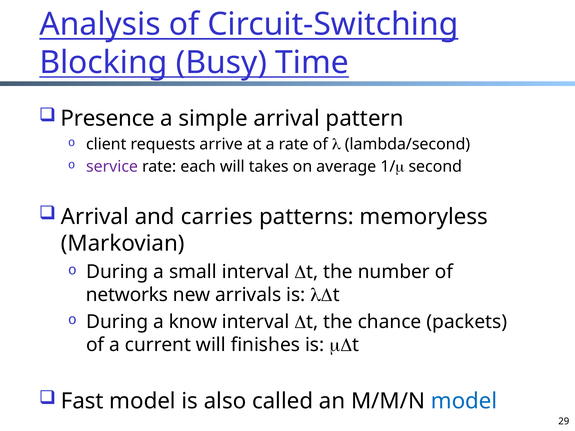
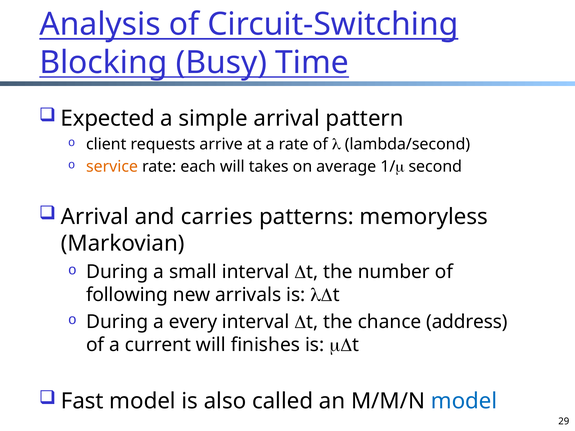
Presence: Presence -> Expected
service colour: purple -> orange
networks: networks -> following
know: know -> every
packets: packets -> address
